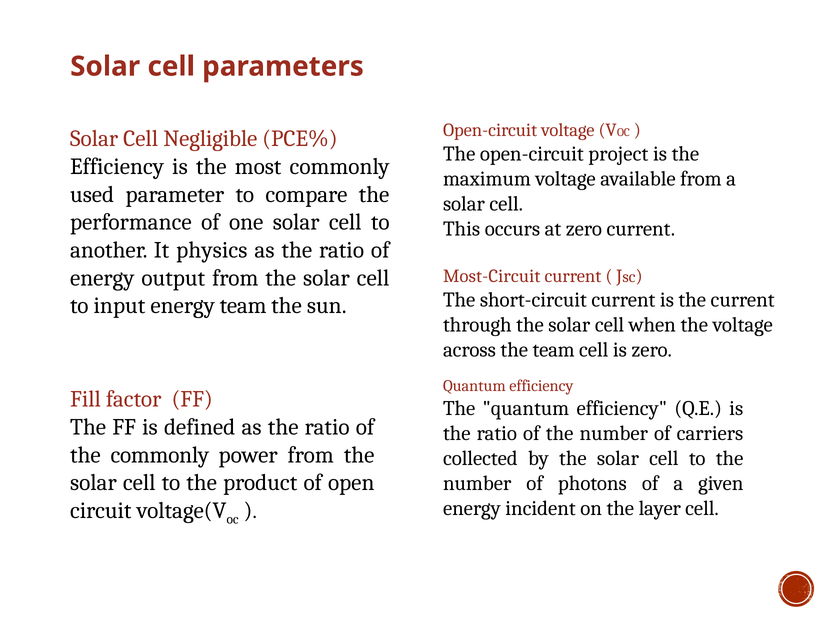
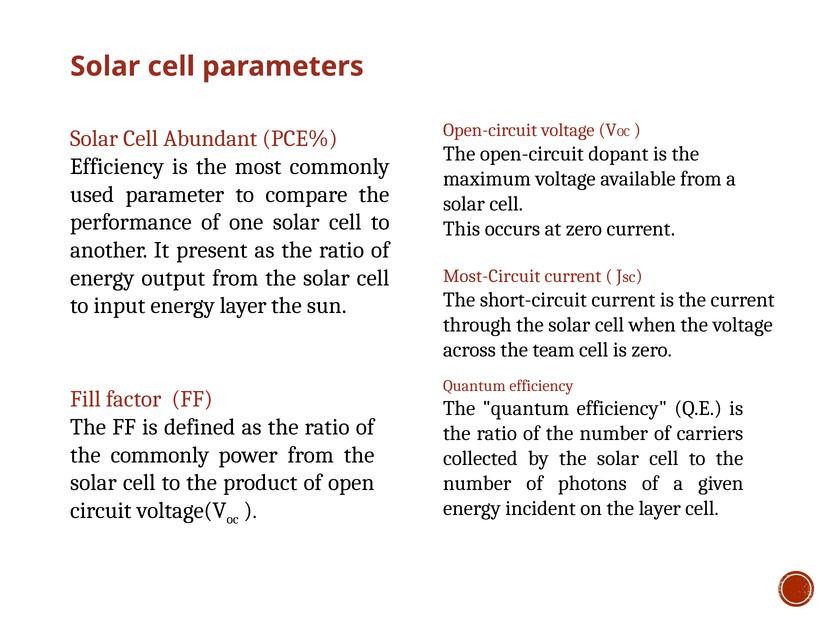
Negligible: Negligible -> Abundant
project: project -> dopant
physics: physics -> present
energy team: team -> layer
